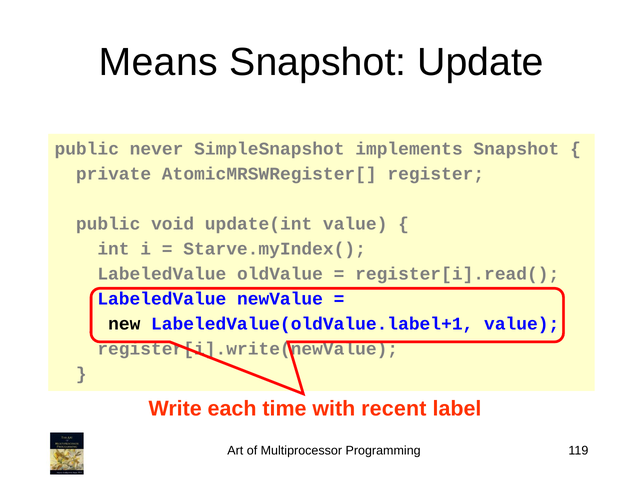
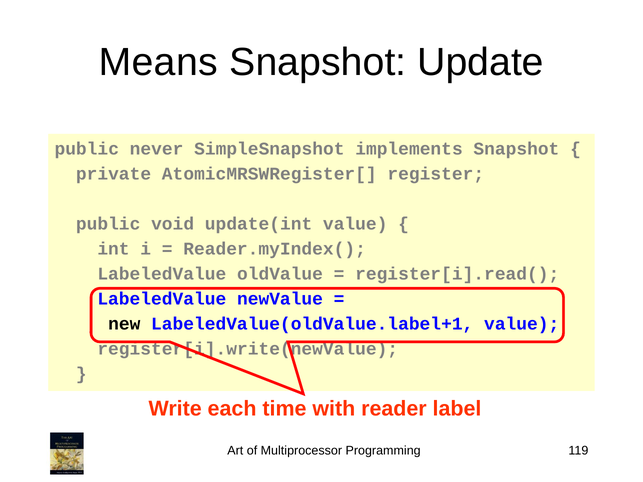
Starve.myIndex(: Starve.myIndex( -> Reader.myIndex(
recent: recent -> reader
